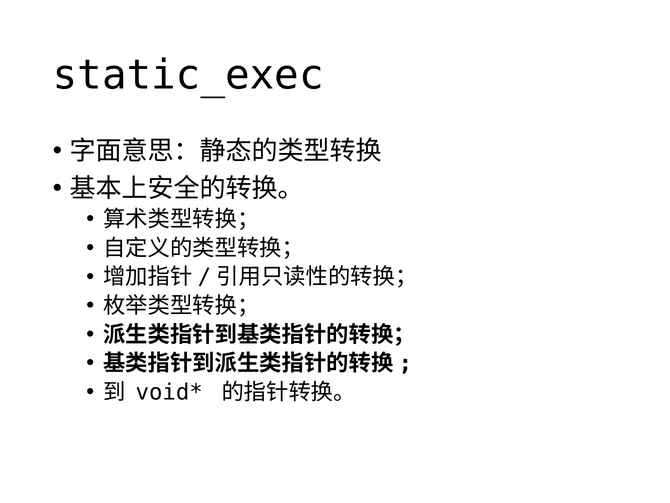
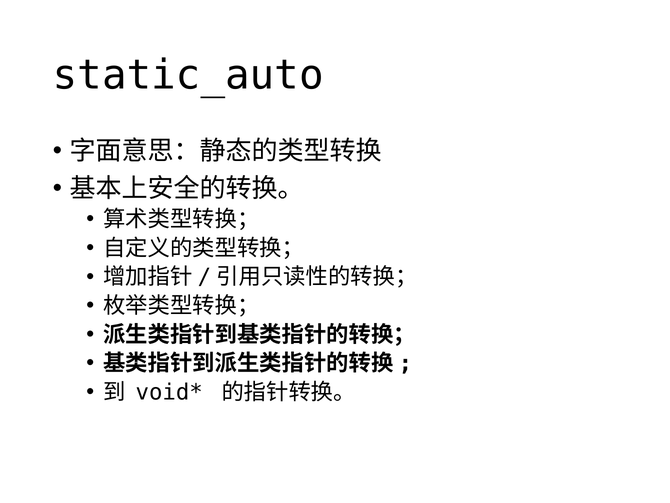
static_exec: static_exec -> static_auto
